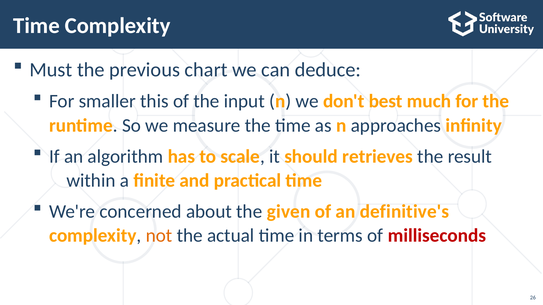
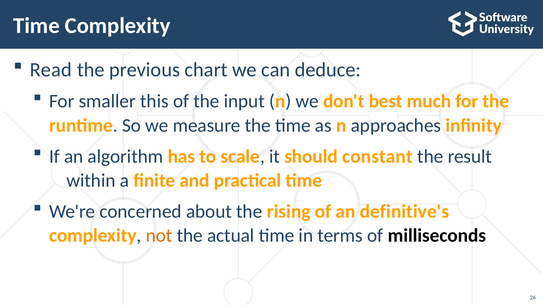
Must: Must -> Read
retrieves: retrieves -> constant
given: given -> rising
milliseconds colour: red -> black
